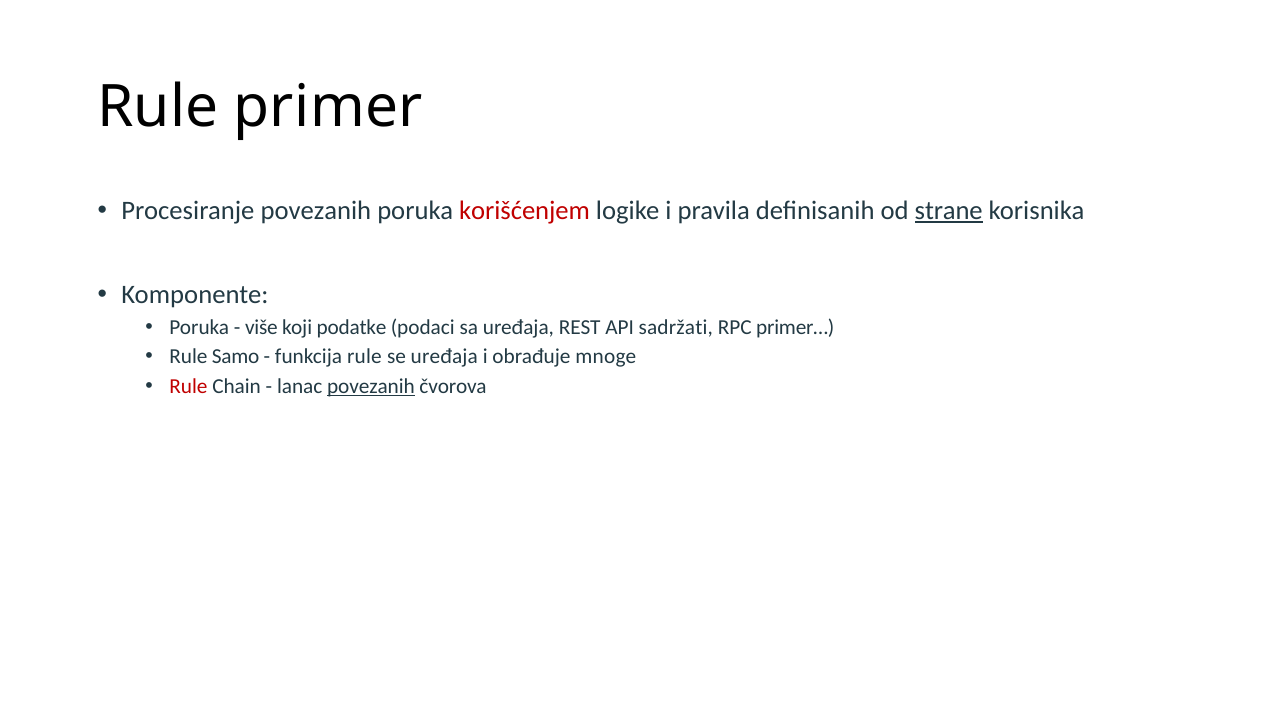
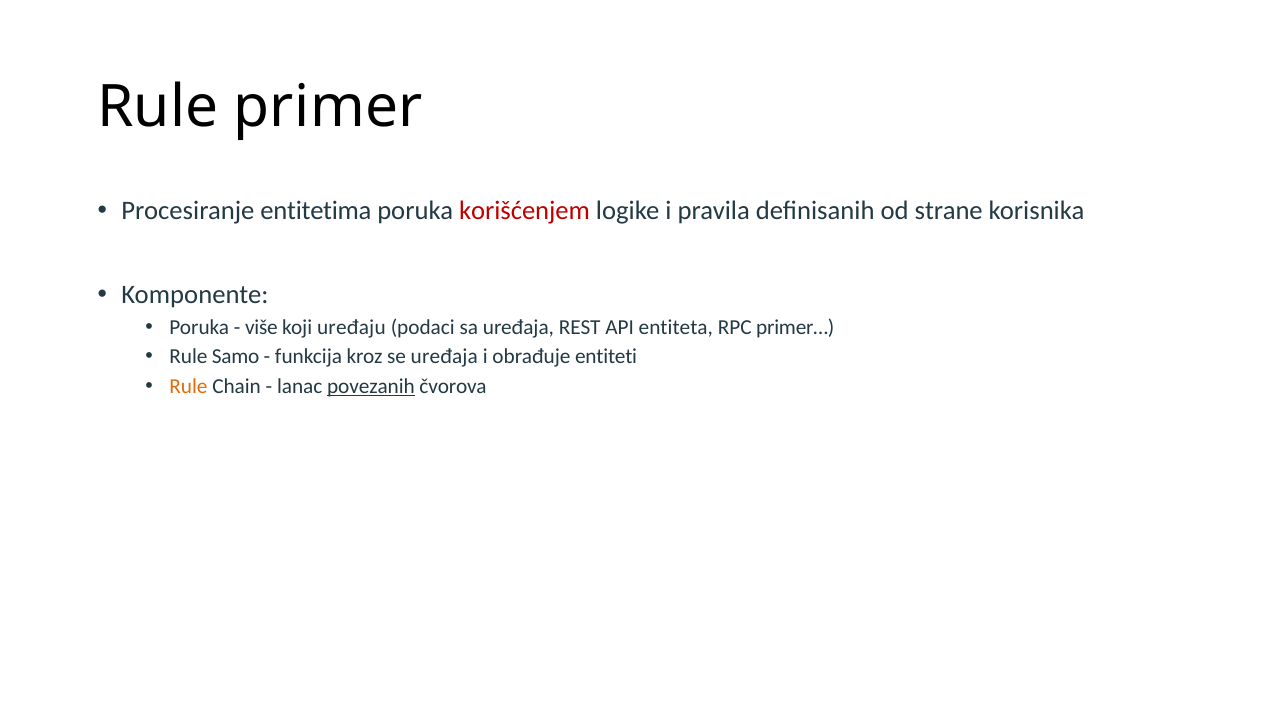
Procesiranje povezanih: povezanih -> entitetima
strane underline: present -> none
podatke: podatke -> uređaju
sadržati: sadržati -> entiteta
funkcija rule: rule -> kroz
mnoge: mnoge -> entiteti
Rule at (188, 387) colour: red -> orange
